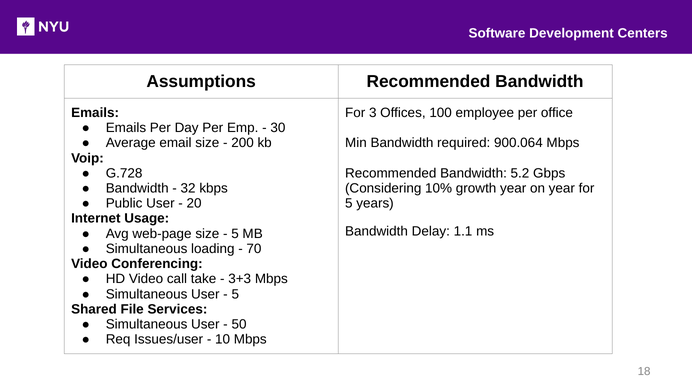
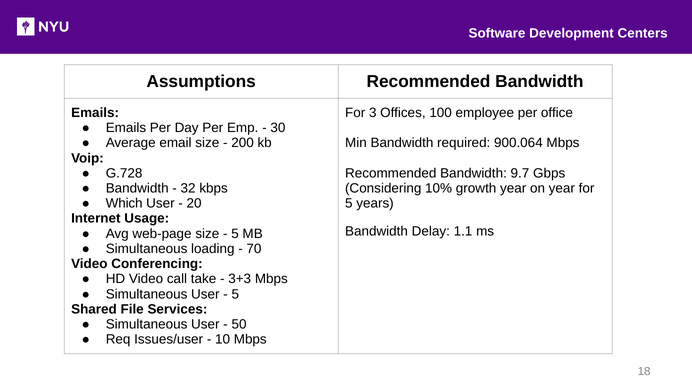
5.2: 5.2 -> 9.7
Public: Public -> Which
